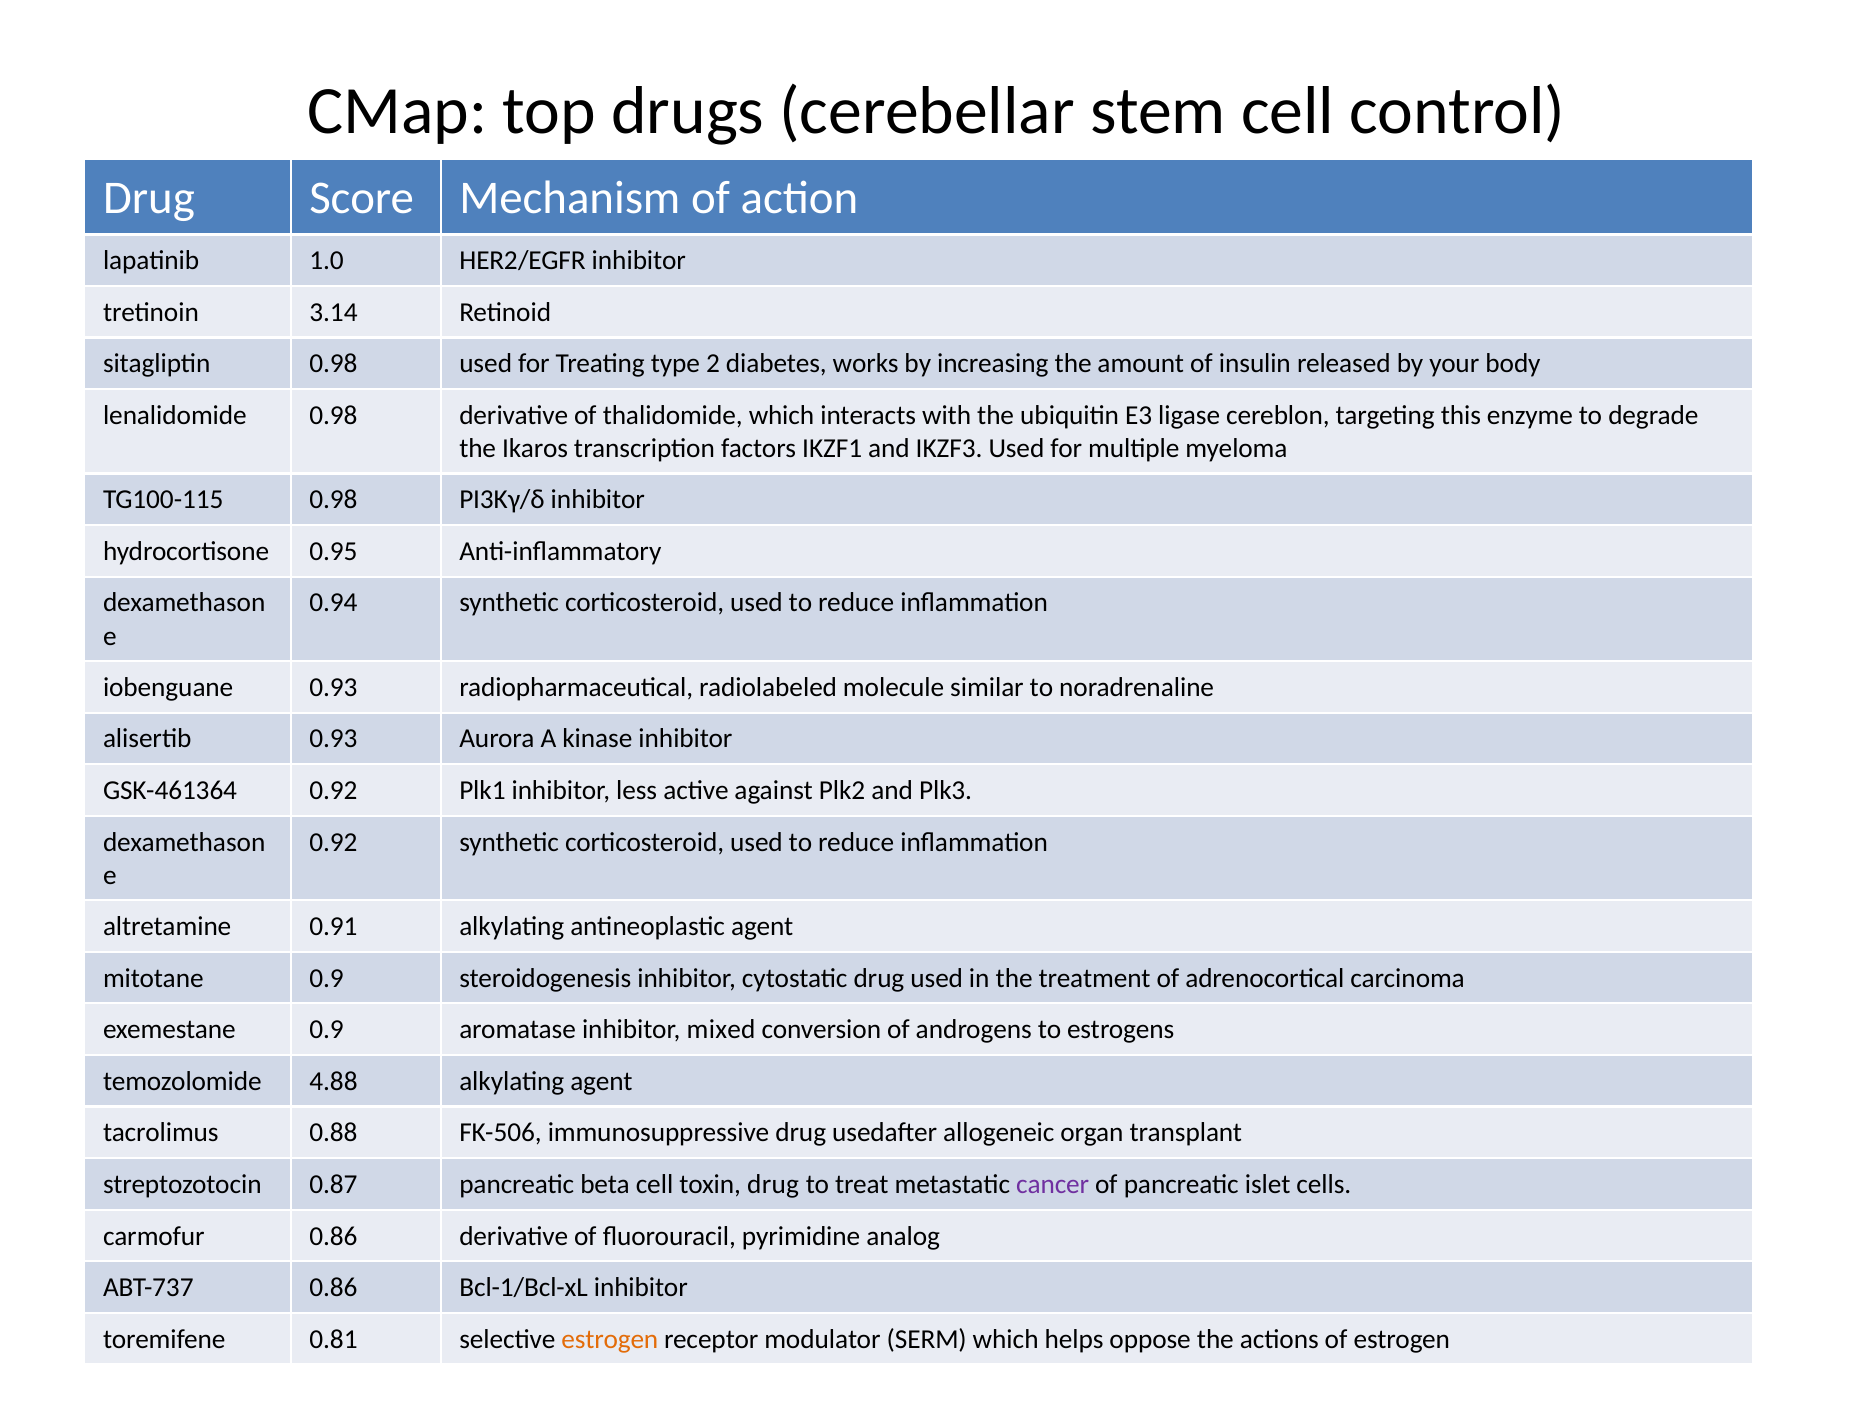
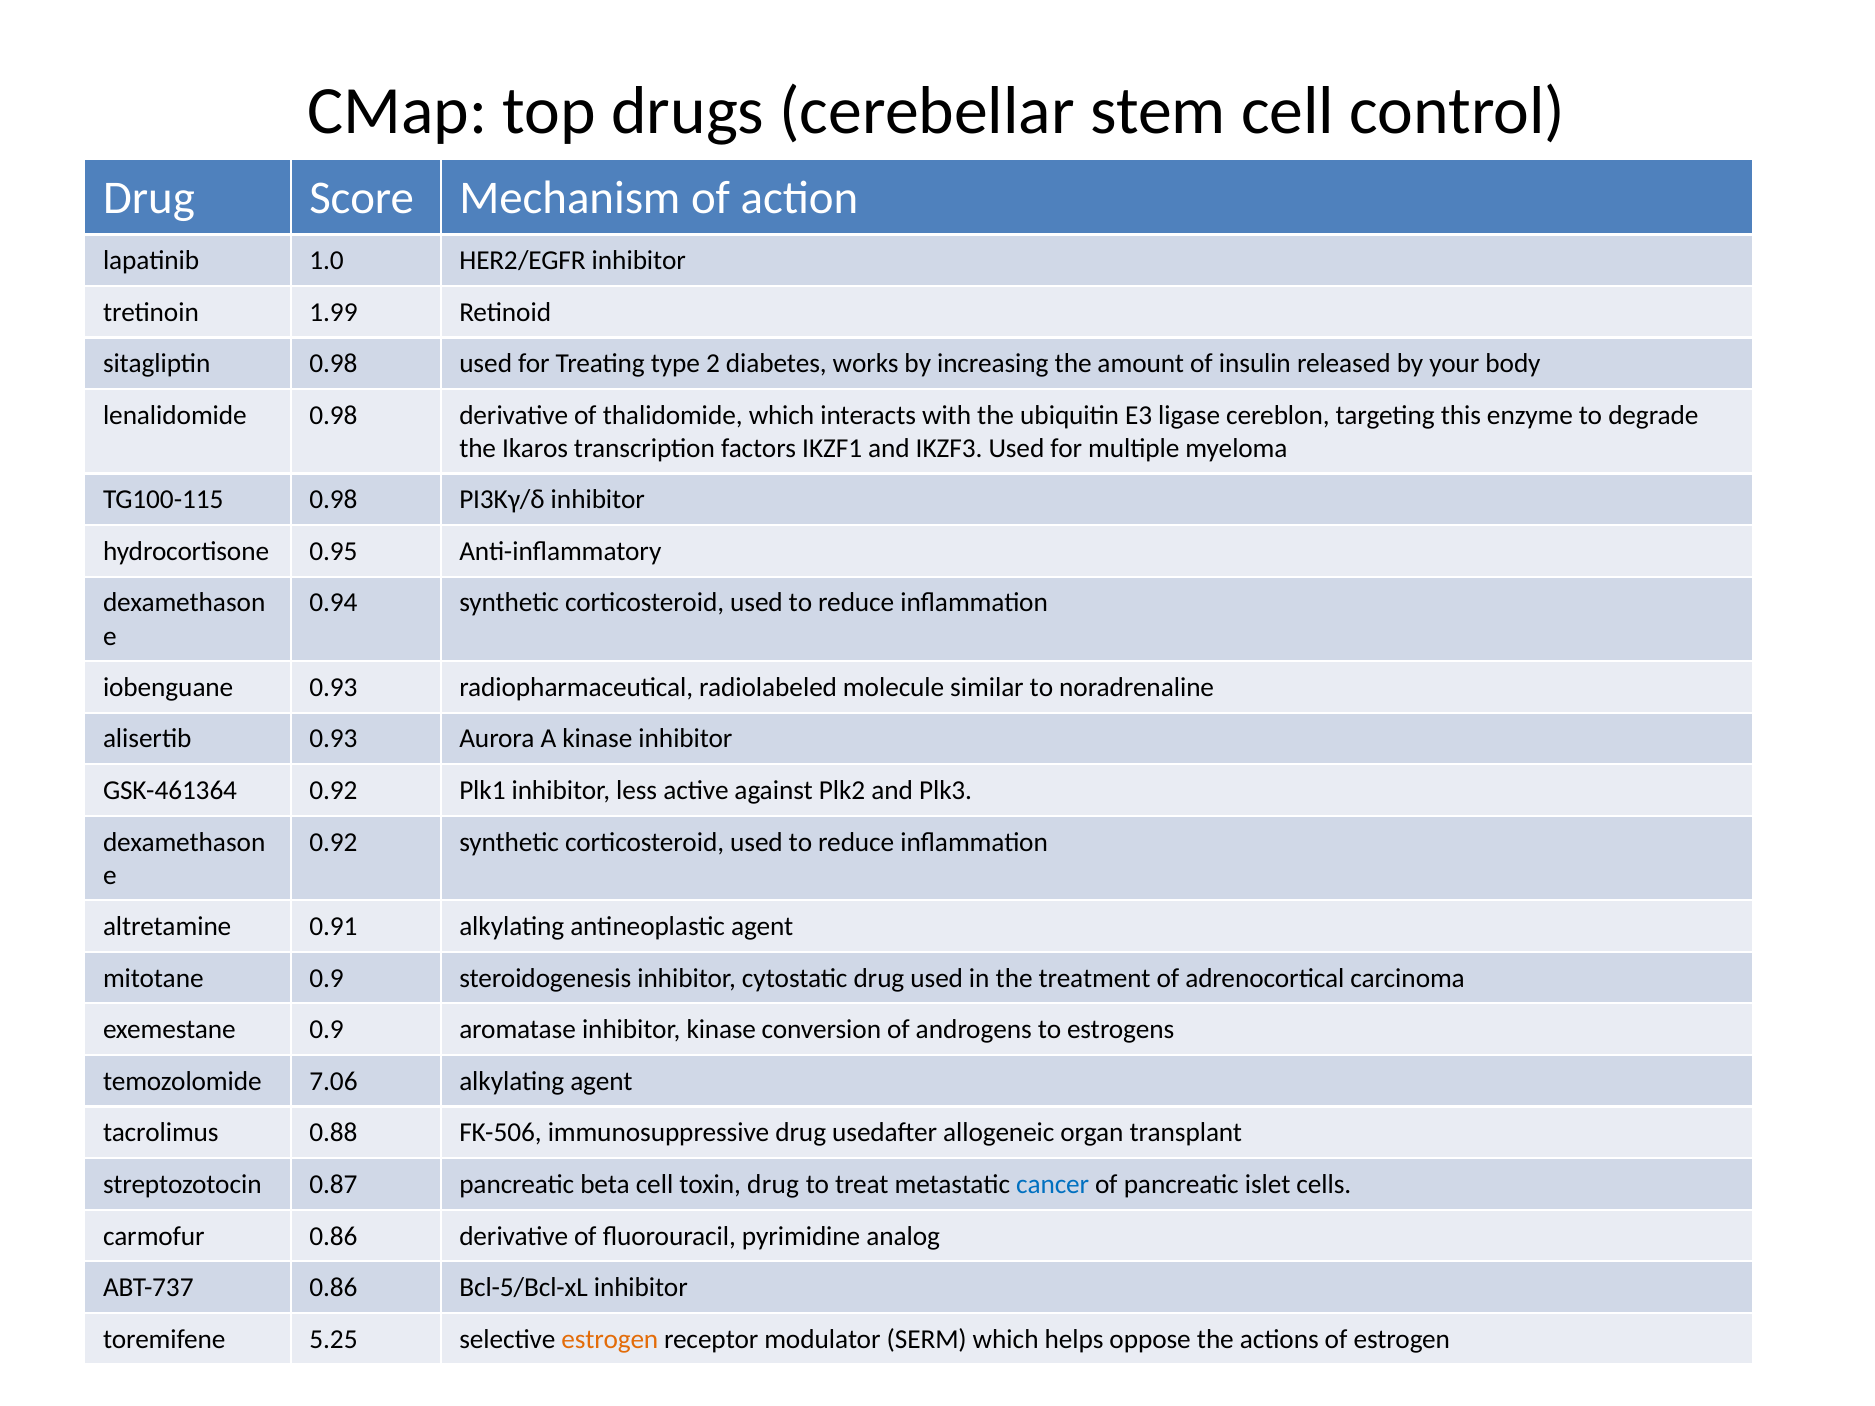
3.14: 3.14 -> 1.99
inhibitor mixed: mixed -> kinase
4.88: 4.88 -> 7.06
cancer colour: purple -> blue
Bcl-1/Bcl-xL: Bcl-1/Bcl-xL -> Bcl-5/Bcl-xL
0.81: 0.81 -> 5.25
